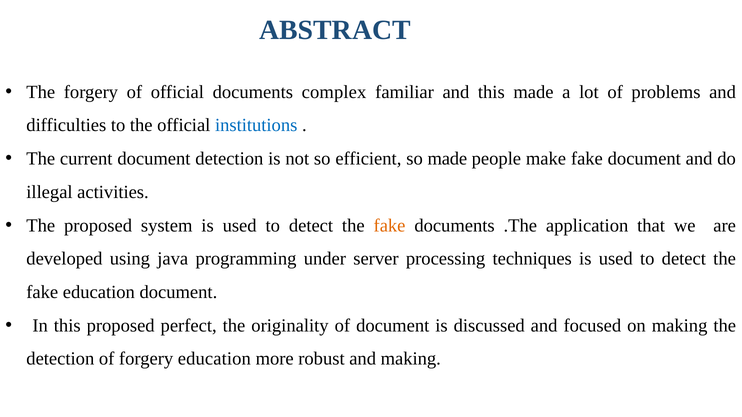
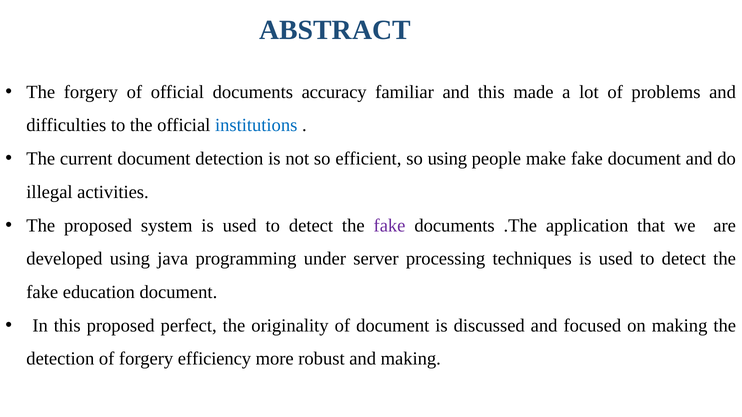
complex: complex -> accuracy
so made: made -> using
fake at (390, 226) colour: orange -> purple
forgery education: education -> efficiency
